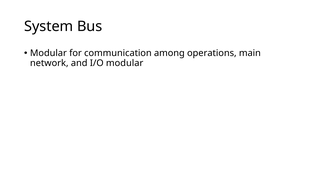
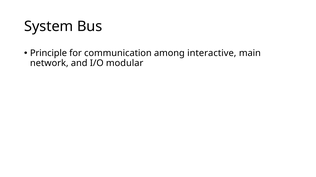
Modular at (48, 53): Modular -> Principle
operations: operations -> interactive
